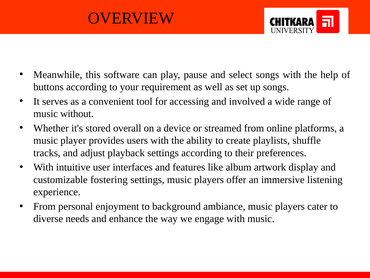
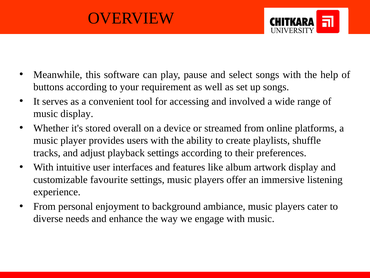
music without: without -> display
fostering: fostering -> favourite
